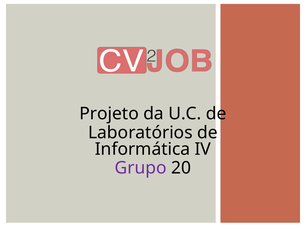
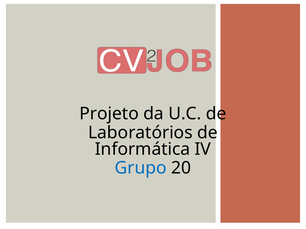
Grupo colour: purple -> blue
